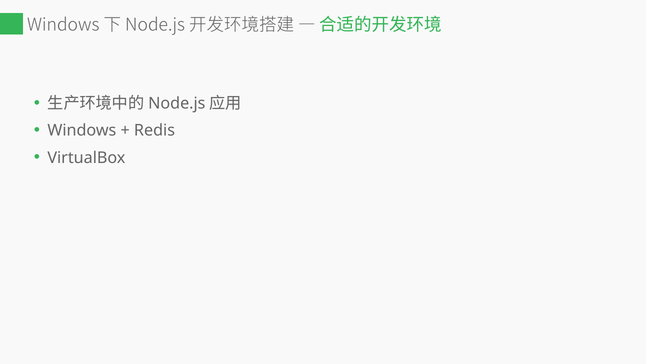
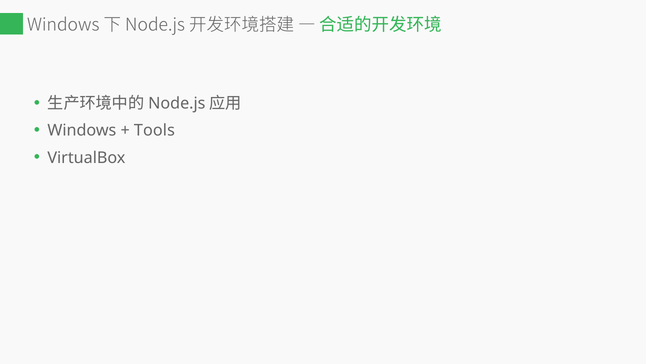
Redis: Redis -> Tools
